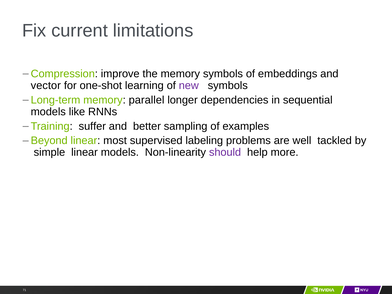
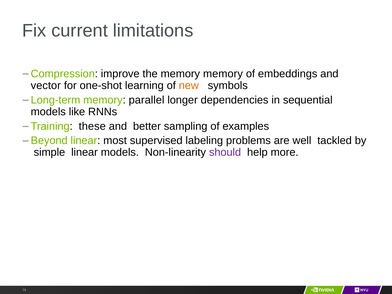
memory symbols: symbols -> memory
new colour: purple -> orange
suffer: suffer -> these
